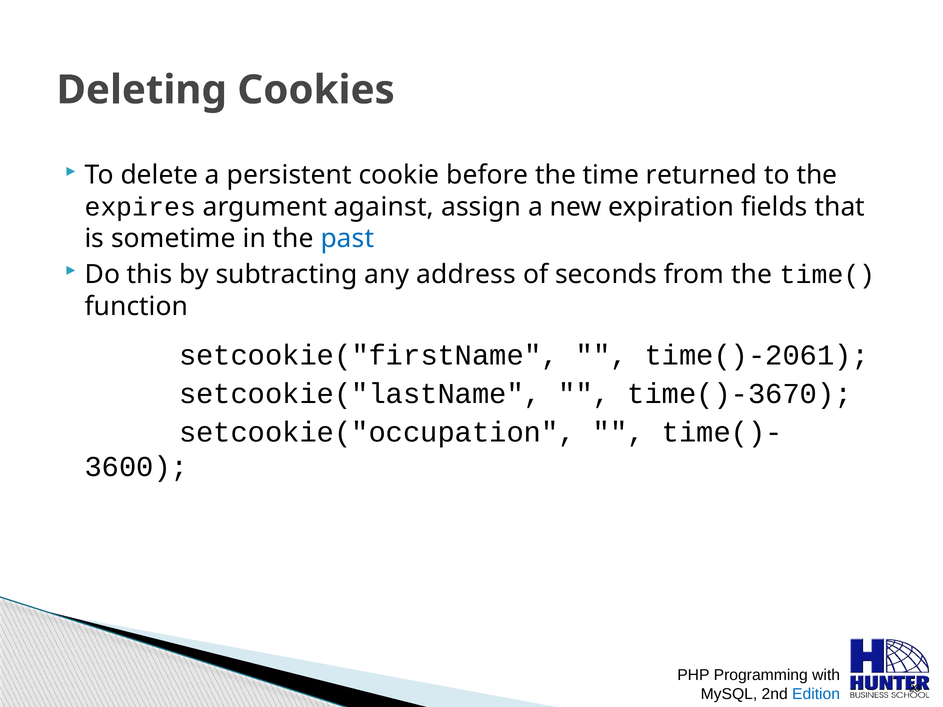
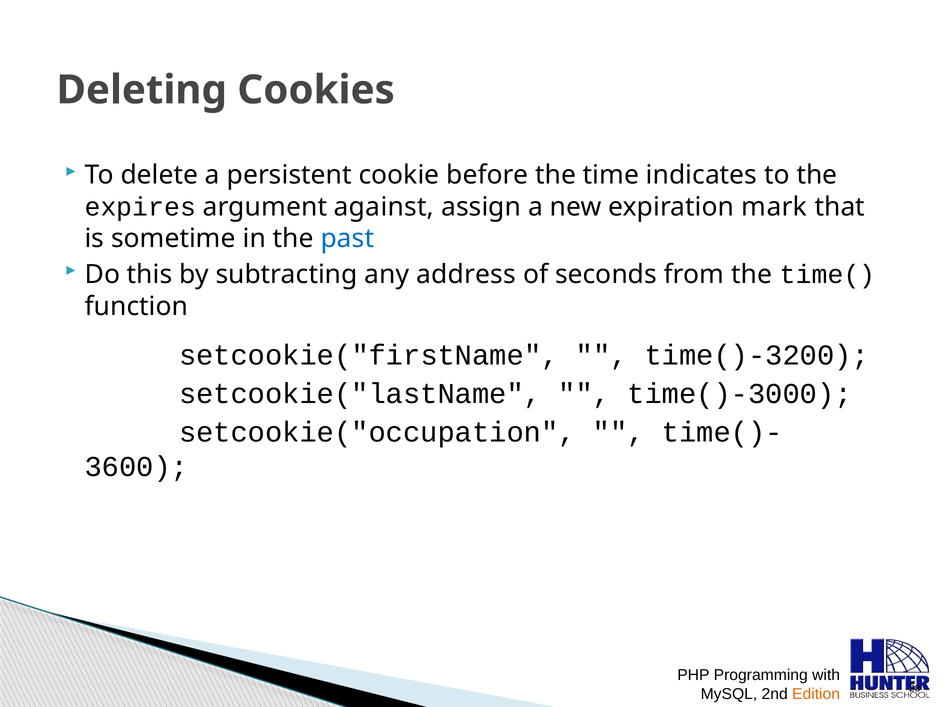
returned: returned -> indicates
fields: fields -> mark
time()-2061: time()-2061 -> time()-3200
time()-3670: time()-3670 -> time()-3000
Edition colour: blue -> orange
